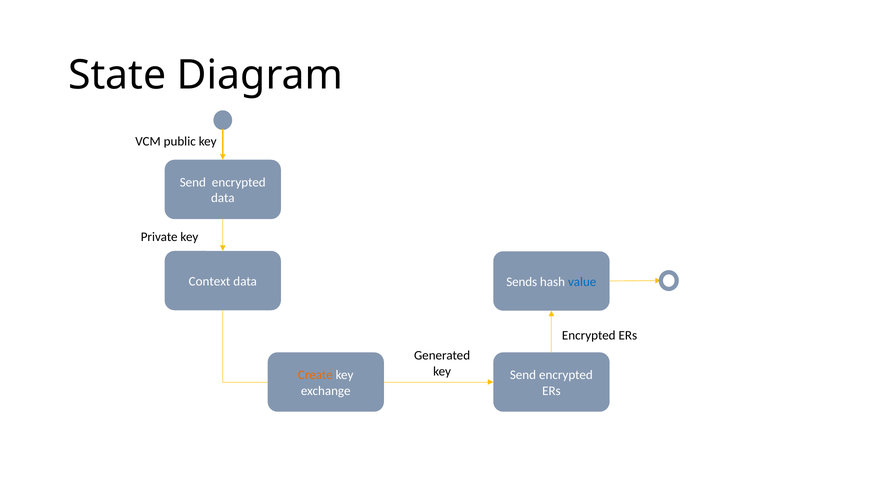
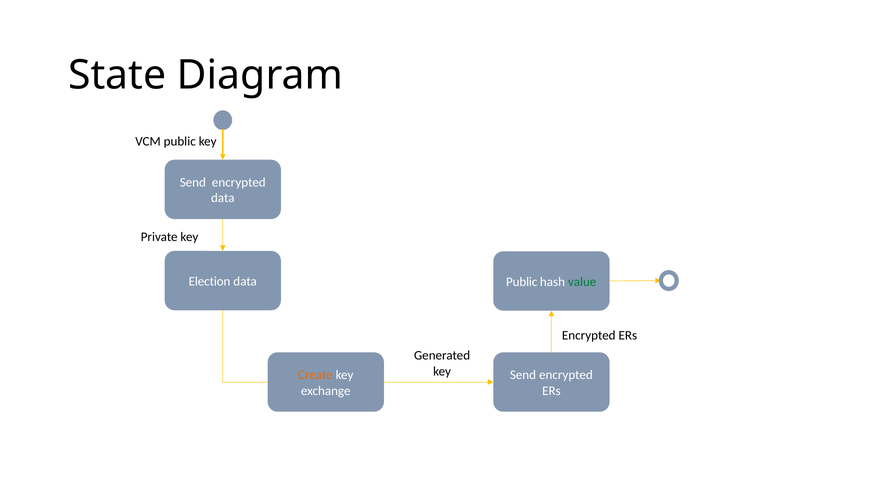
Context: Context -> Election
Sends at (522, 282): Sends -> Public
value colour: blue -> green
